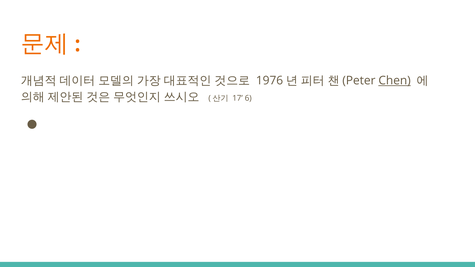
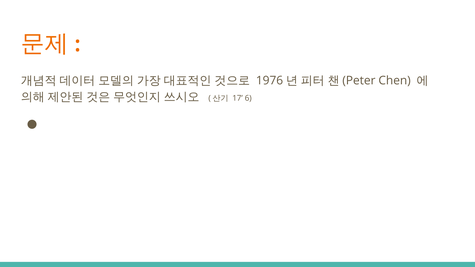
Chen underline: present -> none
